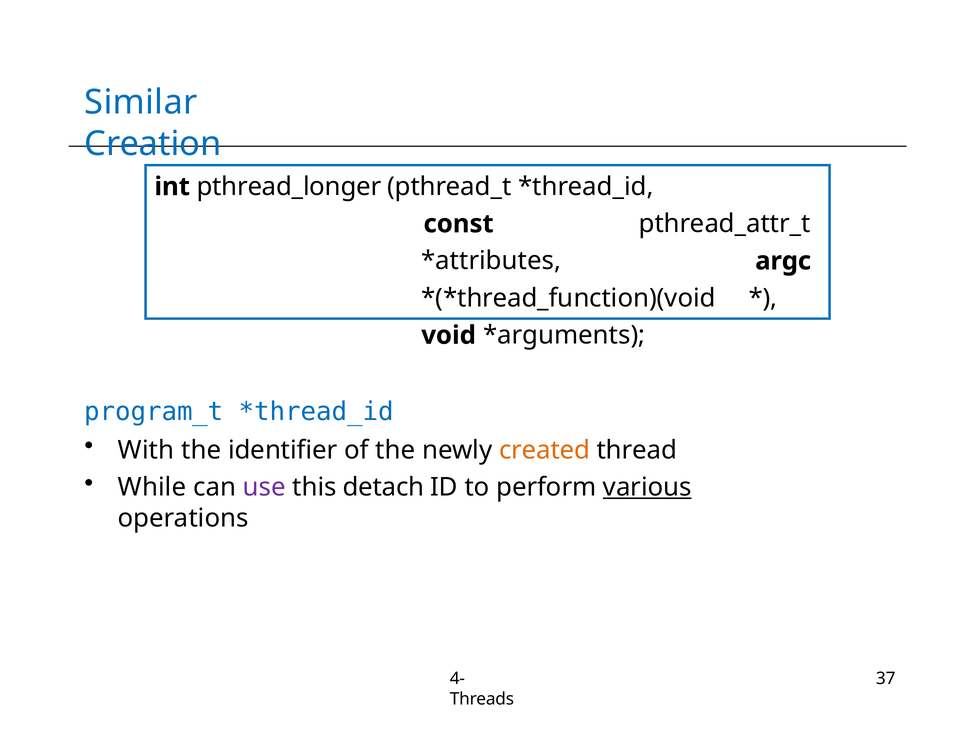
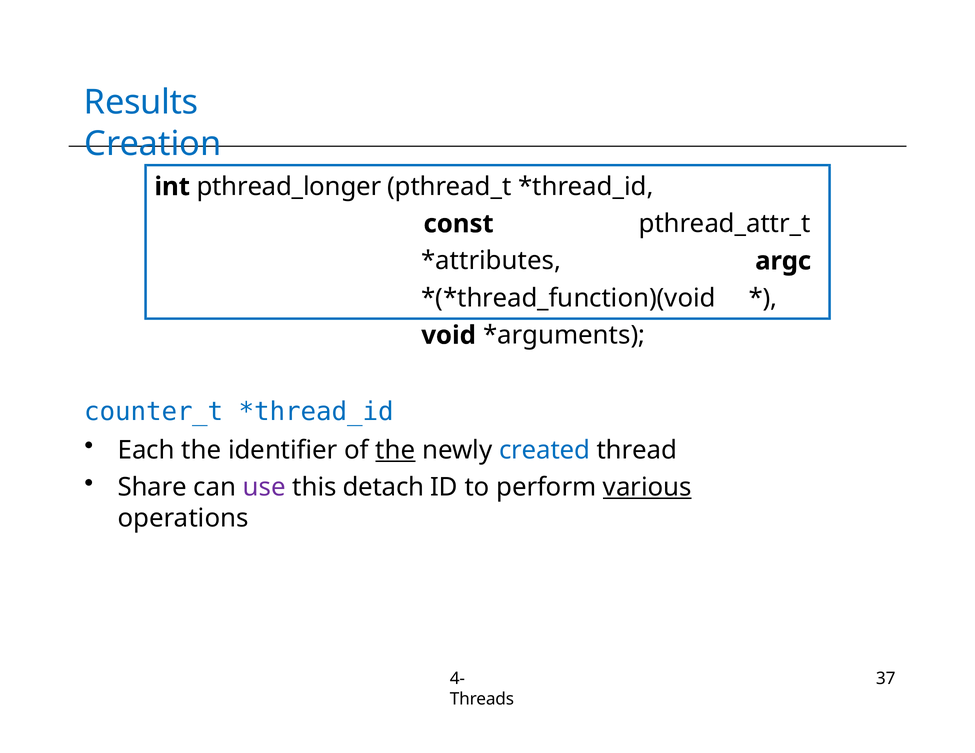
Similar: Similar -> Results
program_t: program_t -> counter_t
With: With -> Each
the at (395, 450) underline: none -> present
created colour: orange -> blue
While: While -> Share
